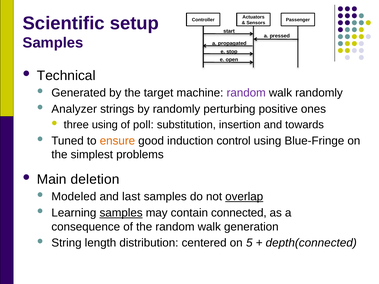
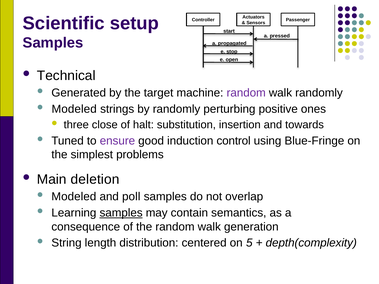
Analyzer at (74, 109): Analyzer -> Modeled
three using: using -> close
poll: poll -> halt
ensure colour: orange -> purple
last: last -> poll
overlap underline: present -> none
connected: connected -> semantics
depth(connected: depth(connected -> depth(complexity
